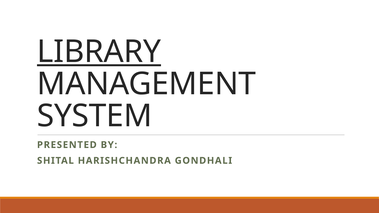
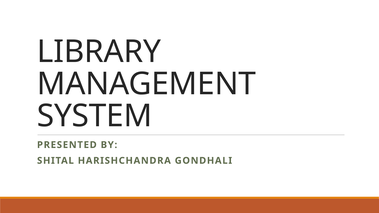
LIBRARY underline: present -> none
